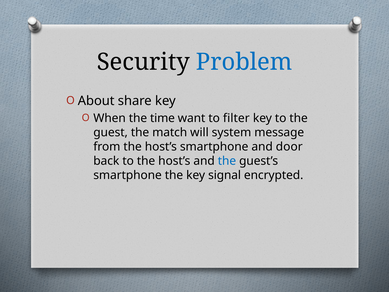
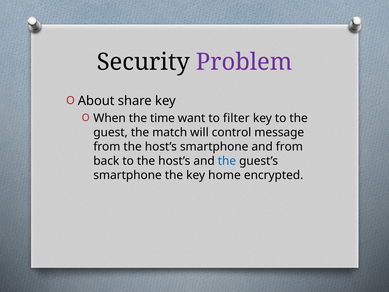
Problem colour: blue -> purple
system: system -> control
and door: door -> from
signal: signal -> home
